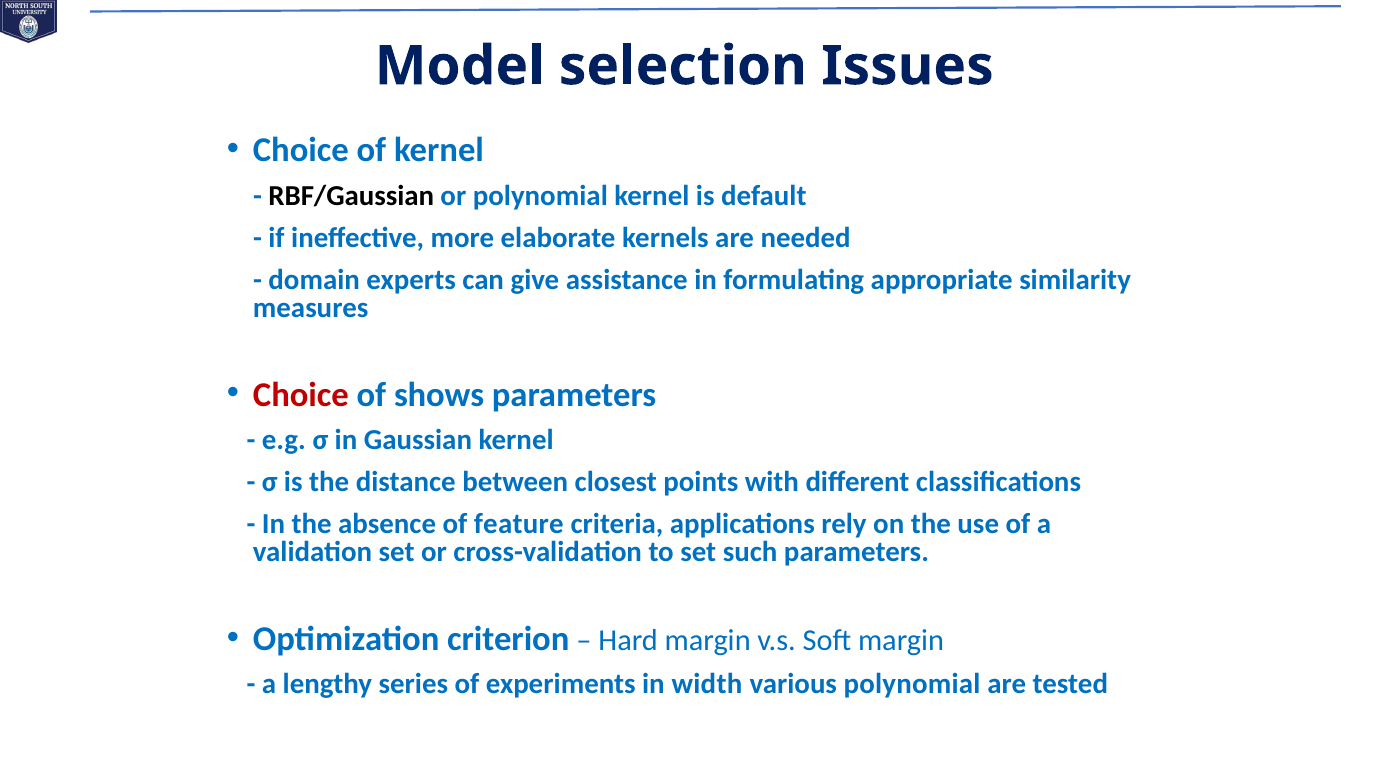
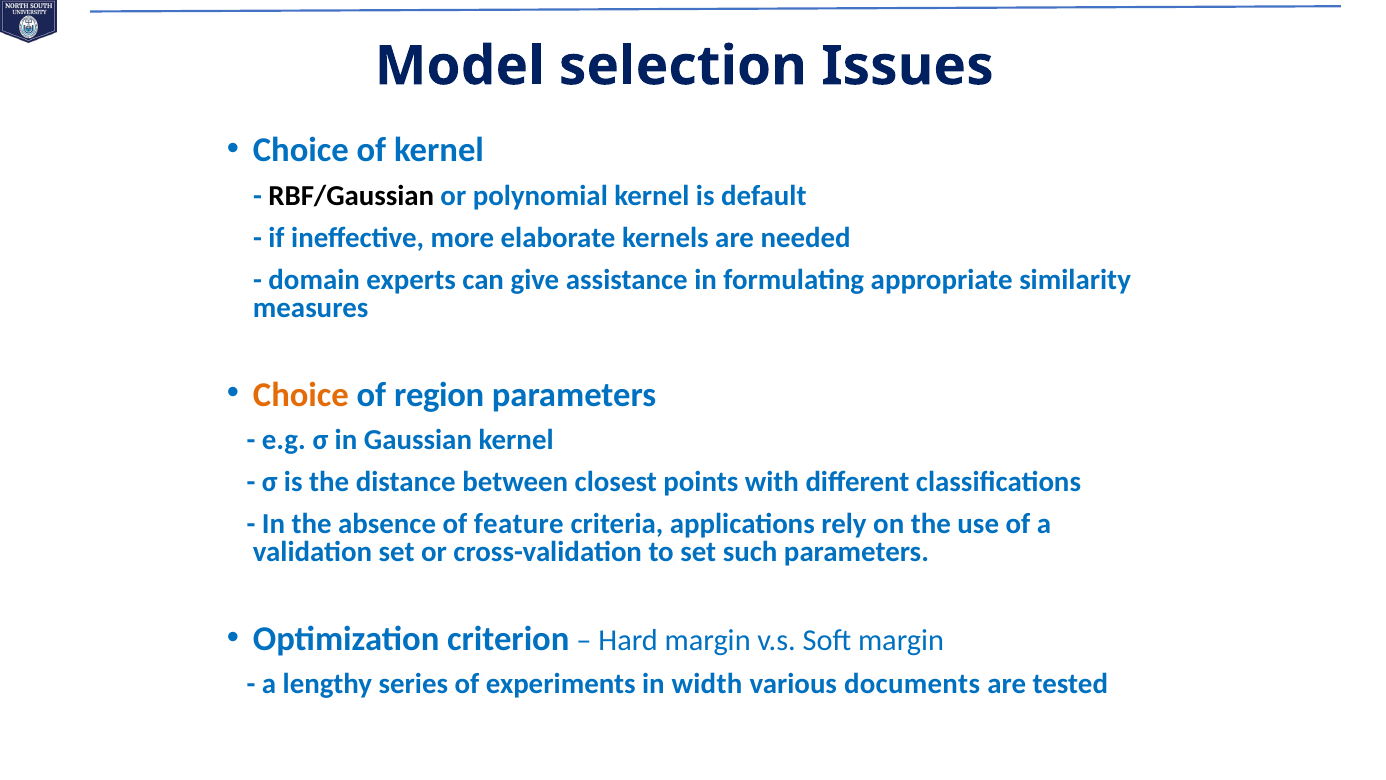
Choice at (301, 394) colour: red -> orange
shows: shows -> region
various polynomial: polynomial -> documents
